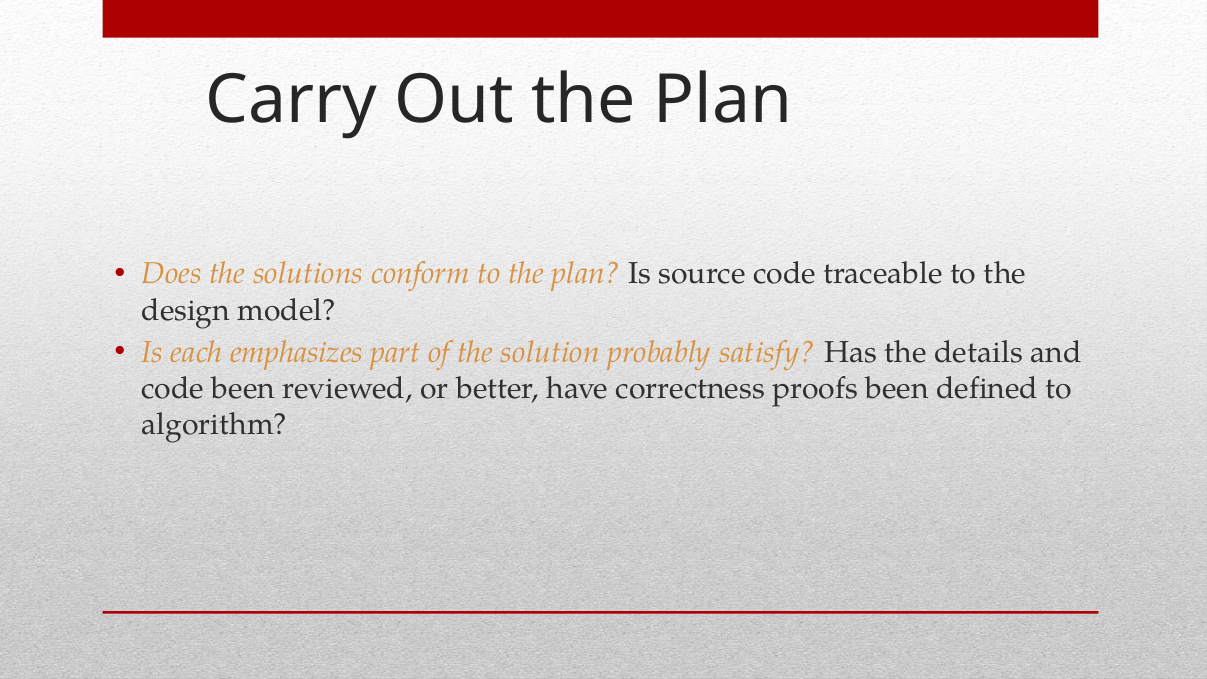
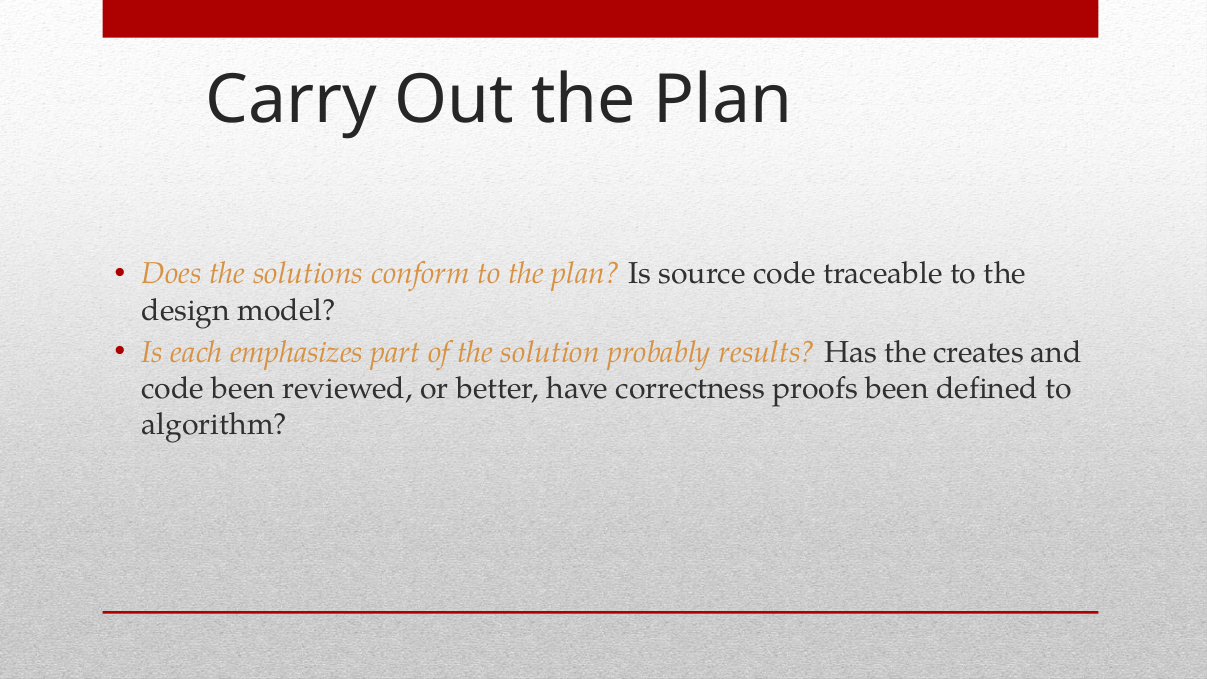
satisfy: satisfy -> results
details: details -> creates
